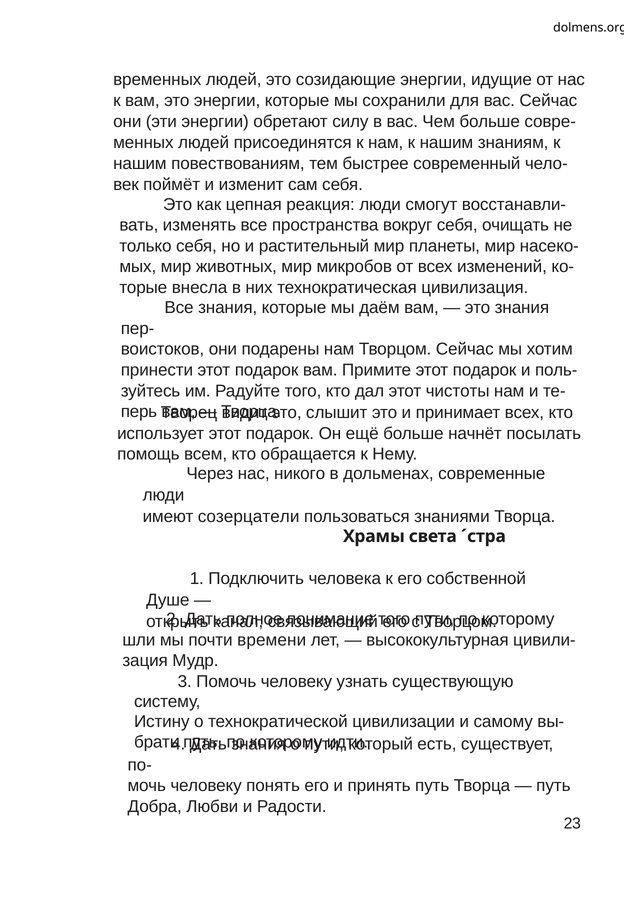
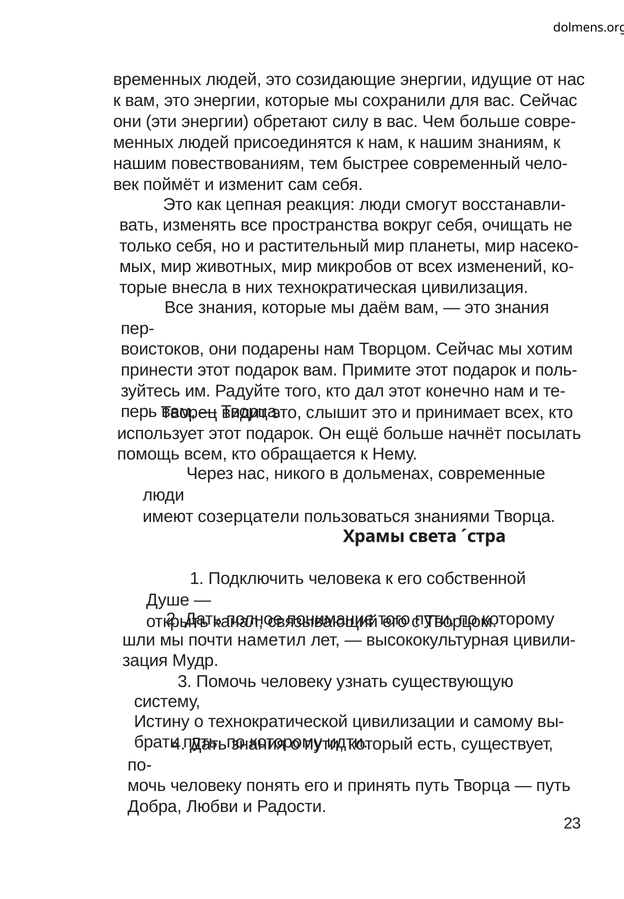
чистоты: чистоты -> конечно
времени: времени -> наметил
